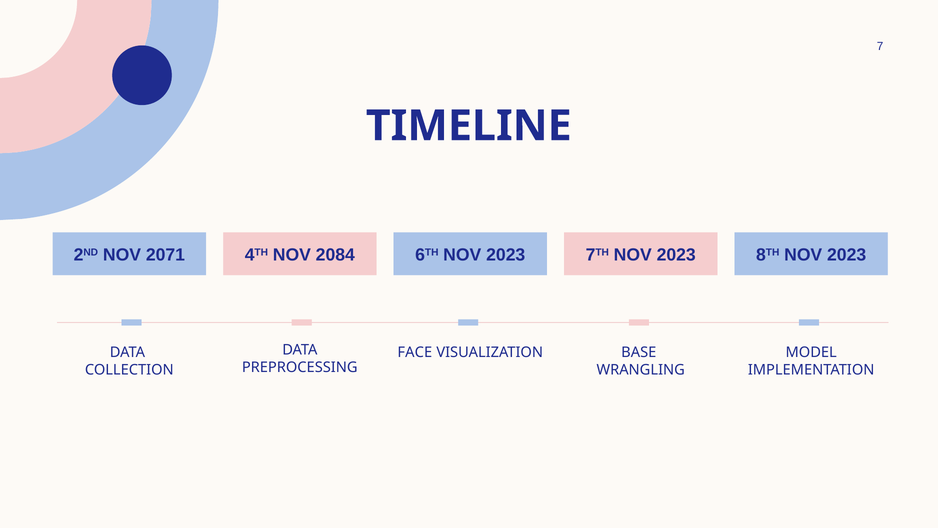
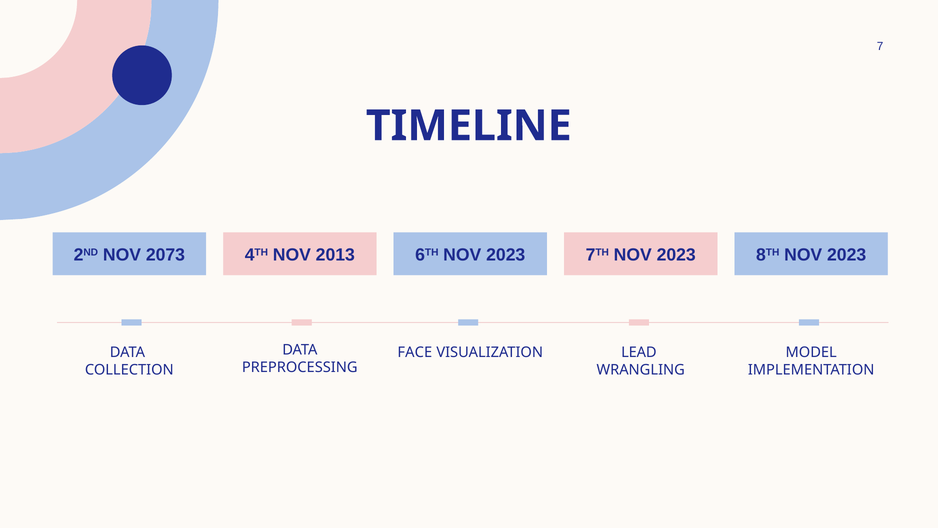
2071: 2071 -> 2073
2084: 2084 -> 2013
BASE: BASE -> LEAD
